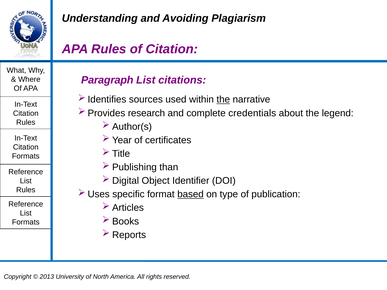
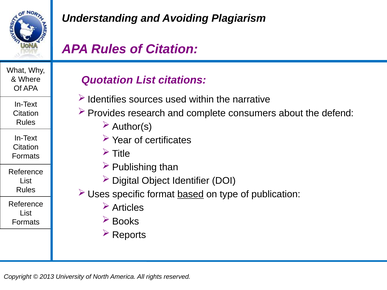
Paragraph: Paragraph -> Quotation
the at (223, 100) underline: present -> none
credentials: credentials -> consumers
legend: legend -> defend
